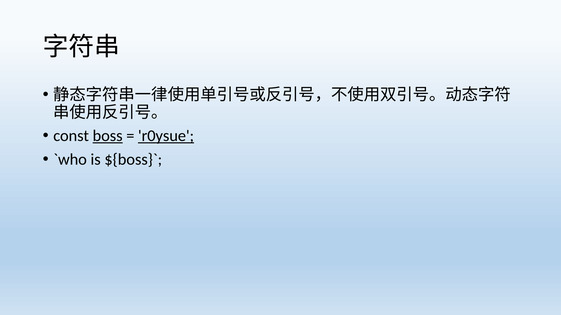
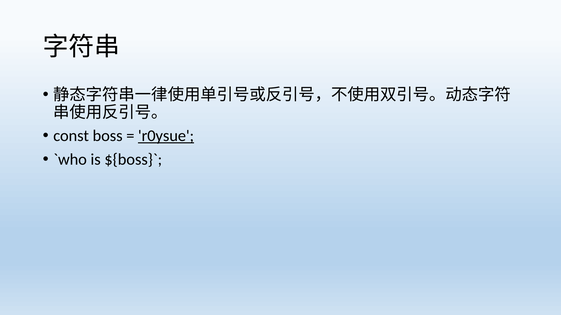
boss underline: present -> none
